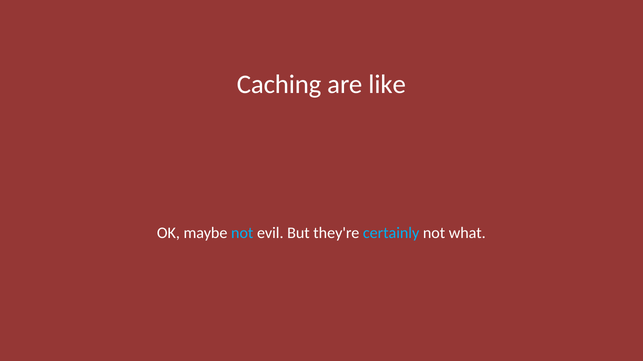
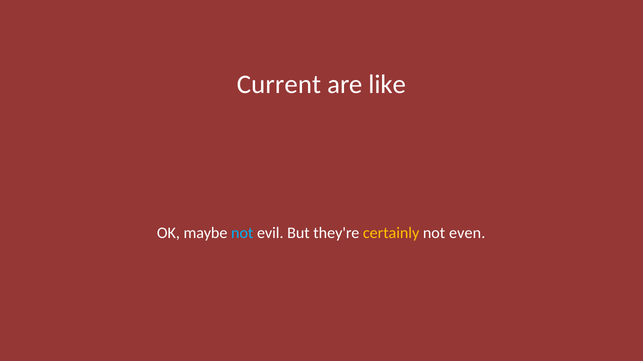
Caching: Caching -> Current
certainly colour: light blue -> yellow
what: what -> even
